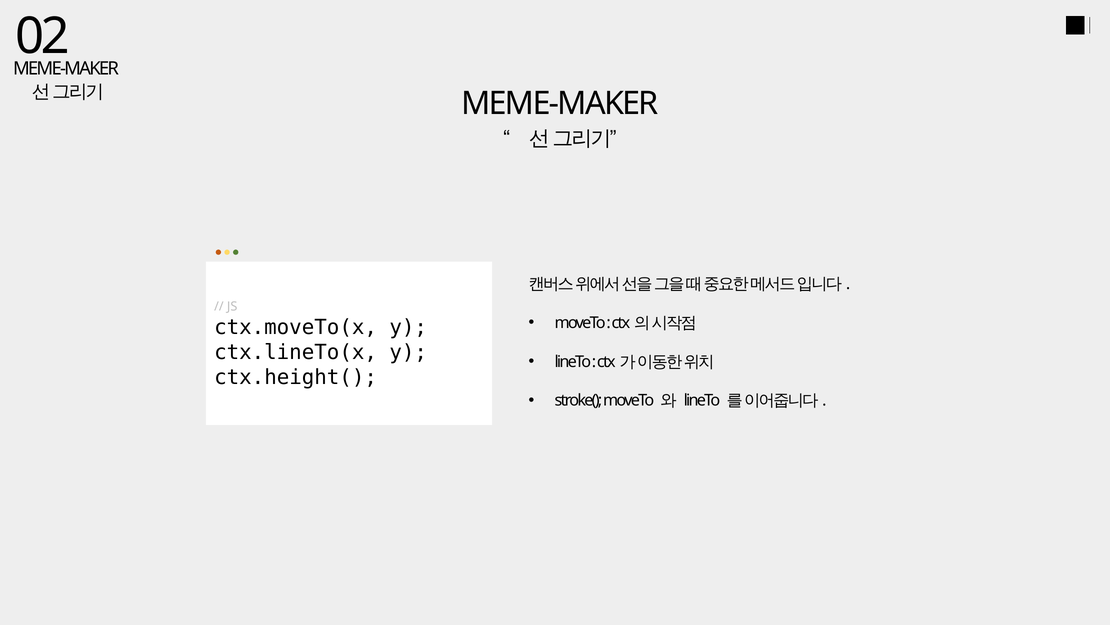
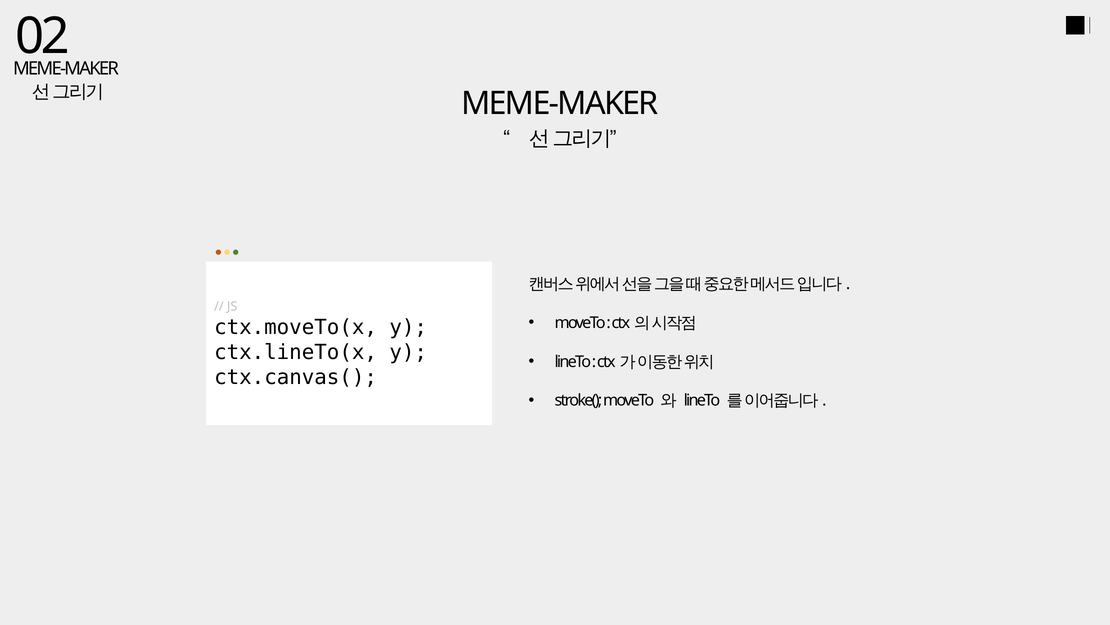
ctx.height(: ctx.height( -> ctx.canvas(
